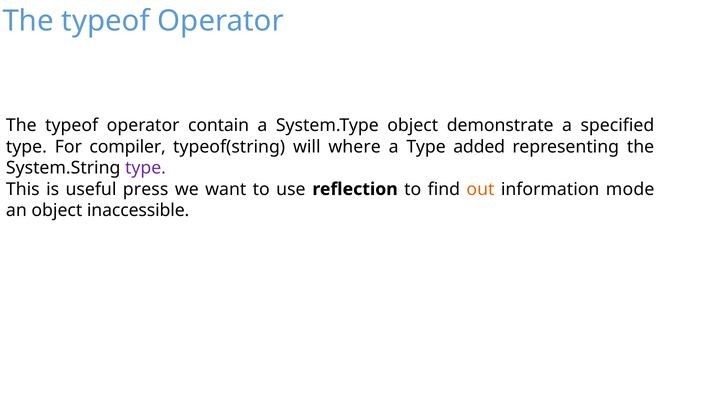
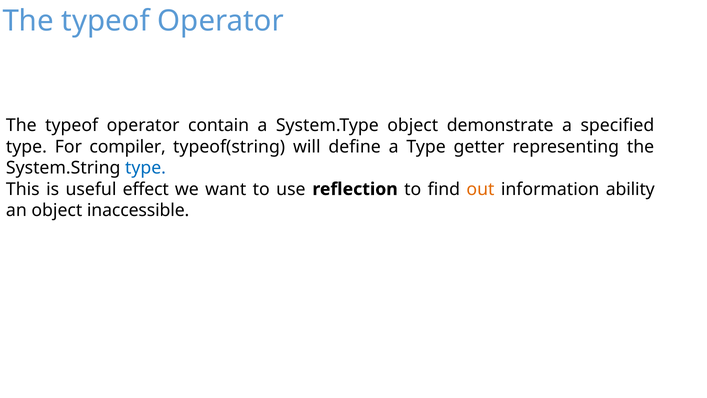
where: where -> define
added: added -> getter
type at (145, 168) colour: purple -> blue
press: press -> effect
mode: mode -> ability
